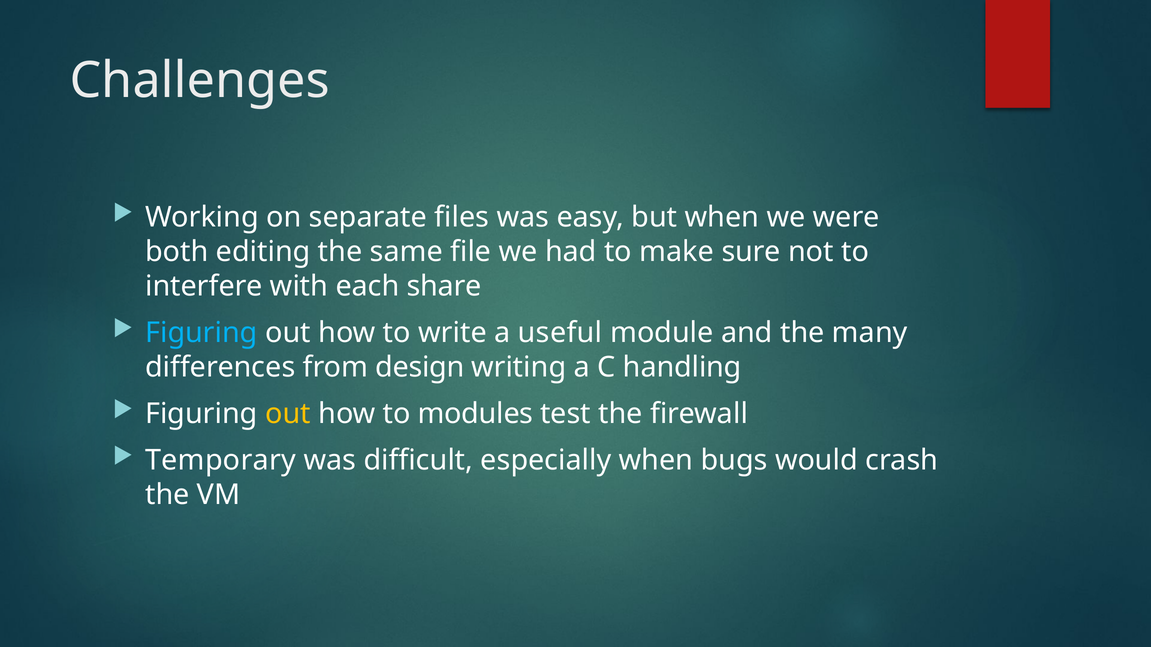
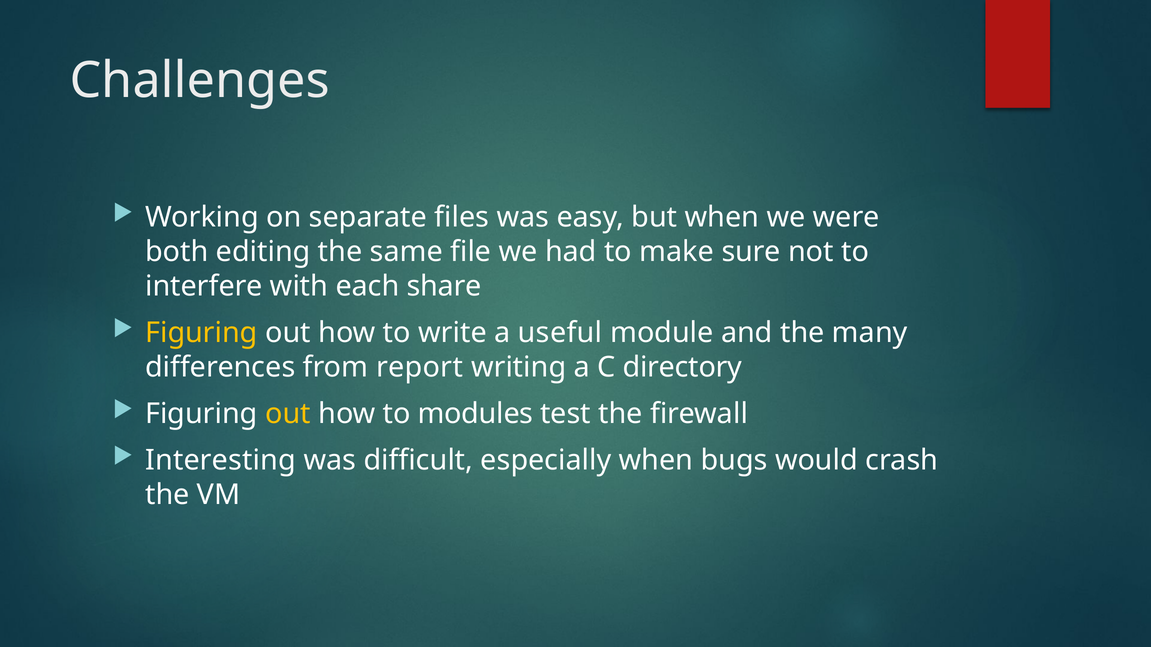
Figuring at (201, 333) colour: light blue -> yellow
design: design -> report
handling: handling -> directory
Temporary: Temporary -> Interesting
